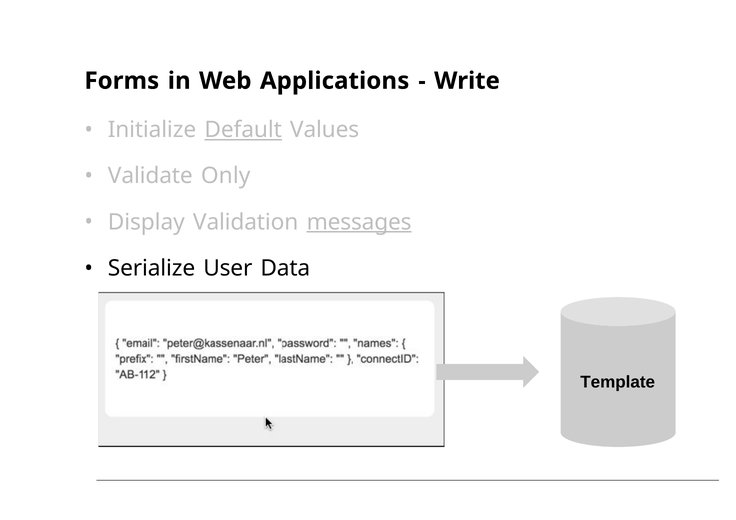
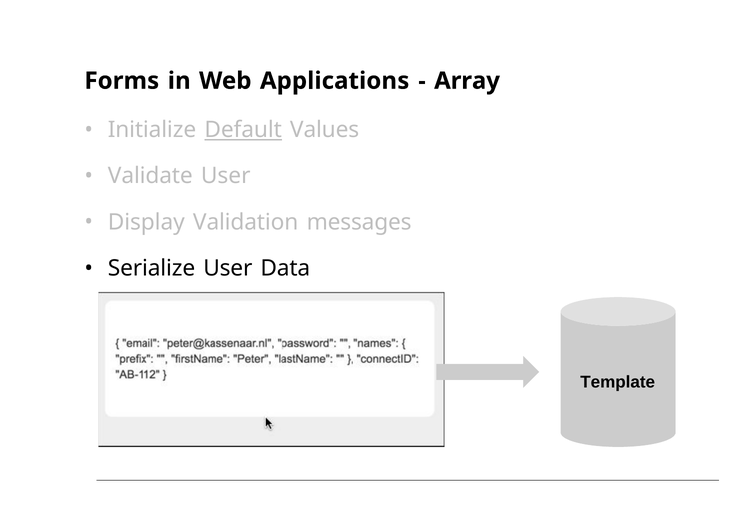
Write: Write -> Array
Validate Only: Only -> User
messages underline: present -> none
